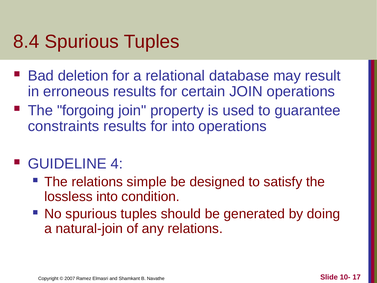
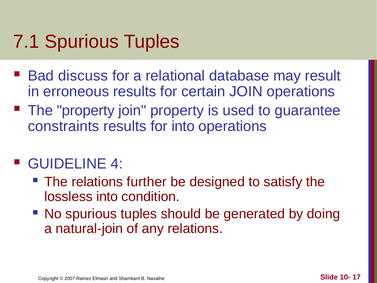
8.4: 8.4 -> 7.1
deletion: deletion -> discuss
The forgoing: forgoing -> property
simple: simple -> further
